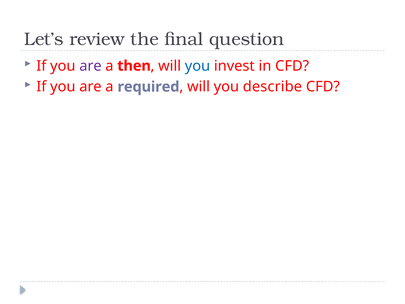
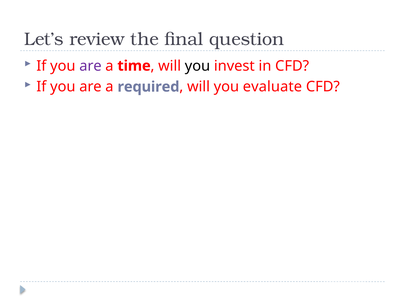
then: then -> time
you at (197, 66) colour: blue -> black
describe: describe -> evaluate
